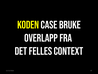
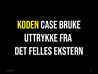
OVERLAPP: OVERLAPP -> UTTRYKKE
CONTEXT: CONTEXT -> EKSTERN
